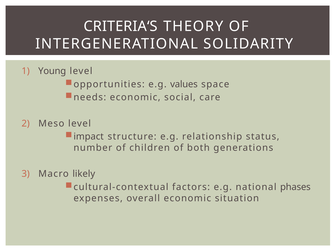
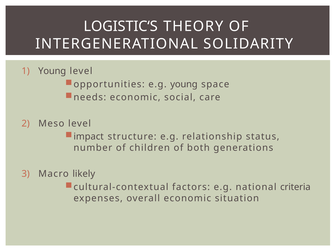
CRITERIA‘S: CRITERIA‘S -> LOGISTIC‘S
e.g values: values -> young
phases: phases -> criteria
